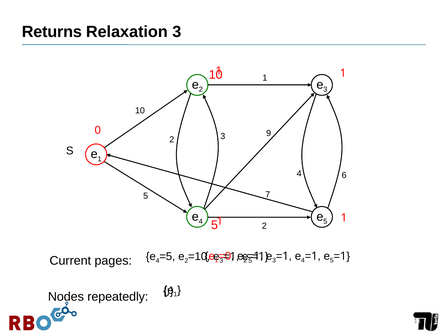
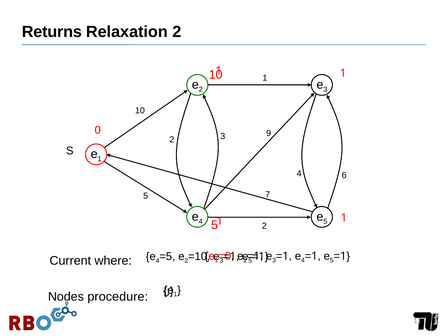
Relaxation 3: 3 -> 2
pages: pages -> where
repeatedly: repeatedly -> procedure
